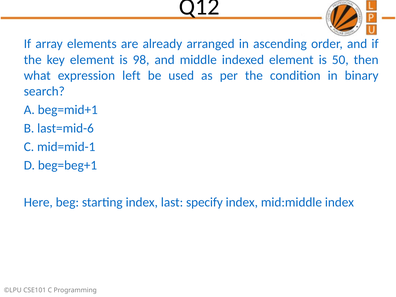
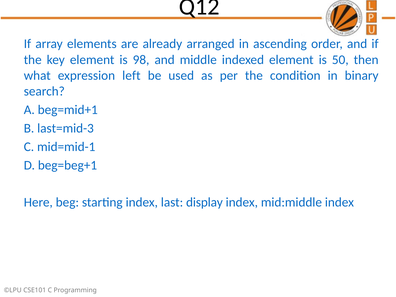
last=mid-6: last=mid-6 -> last=mid-3
specify: specify -> display
